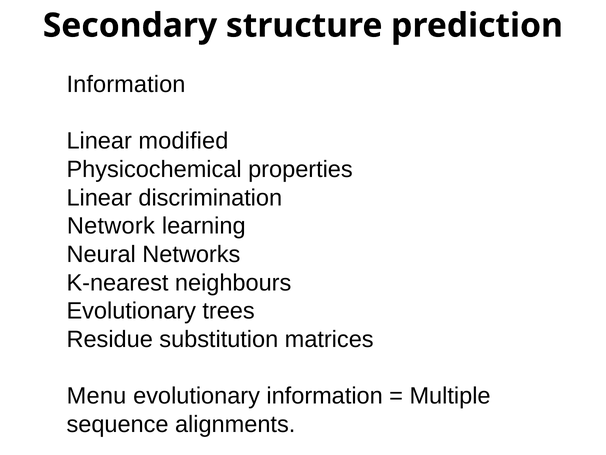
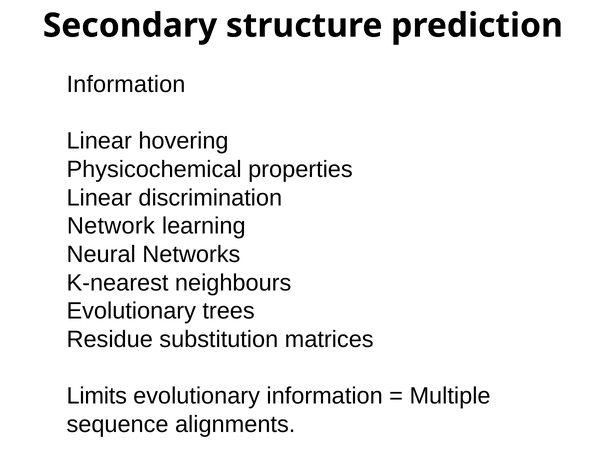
modified: modified -> hovering
Menu: Menu -> Limits
